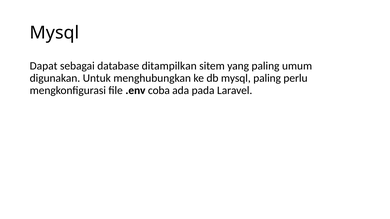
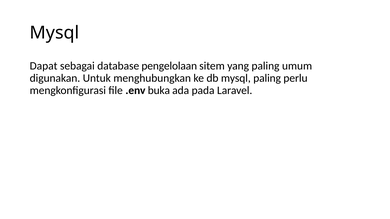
ditampilkan: ditampilkan -> pengelolaan
coba: coba -> buka
